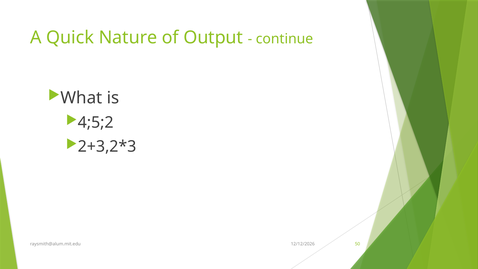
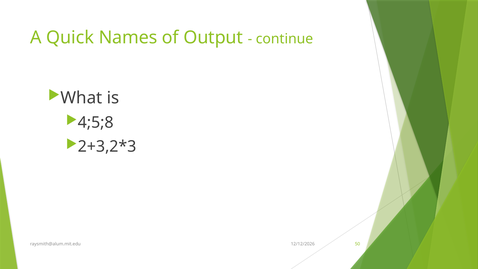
Nature: Nature -> Names
4;5;2: 4;5;2 -> 4;5;8
